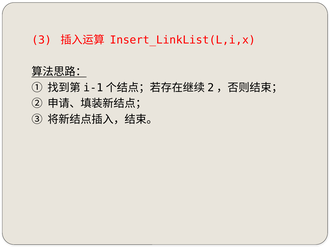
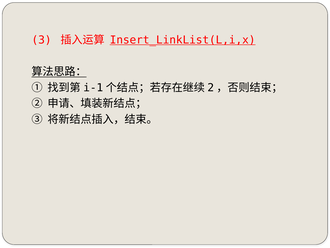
Insert_LinkList(L,i,x underline: none -> present
